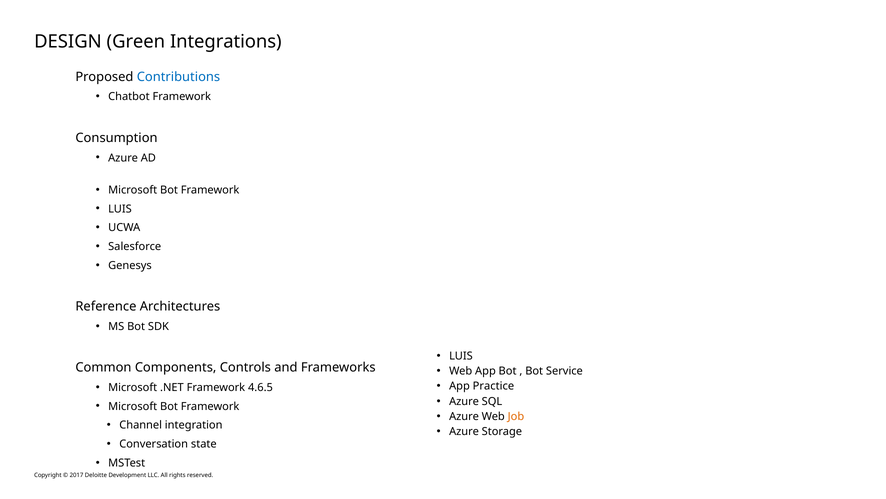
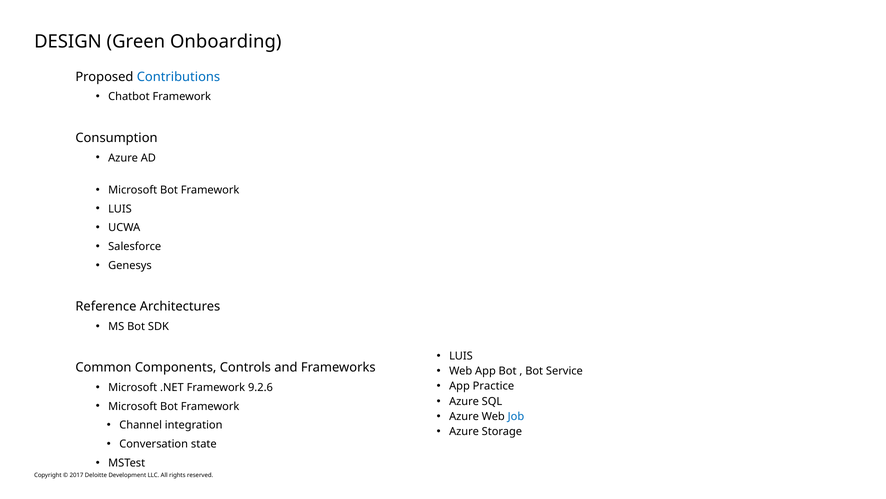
Integrations: Integrations -> Onboarding
4.6.5: 4.6.5 -> 9.2.6
Job colour: orange -> blue
